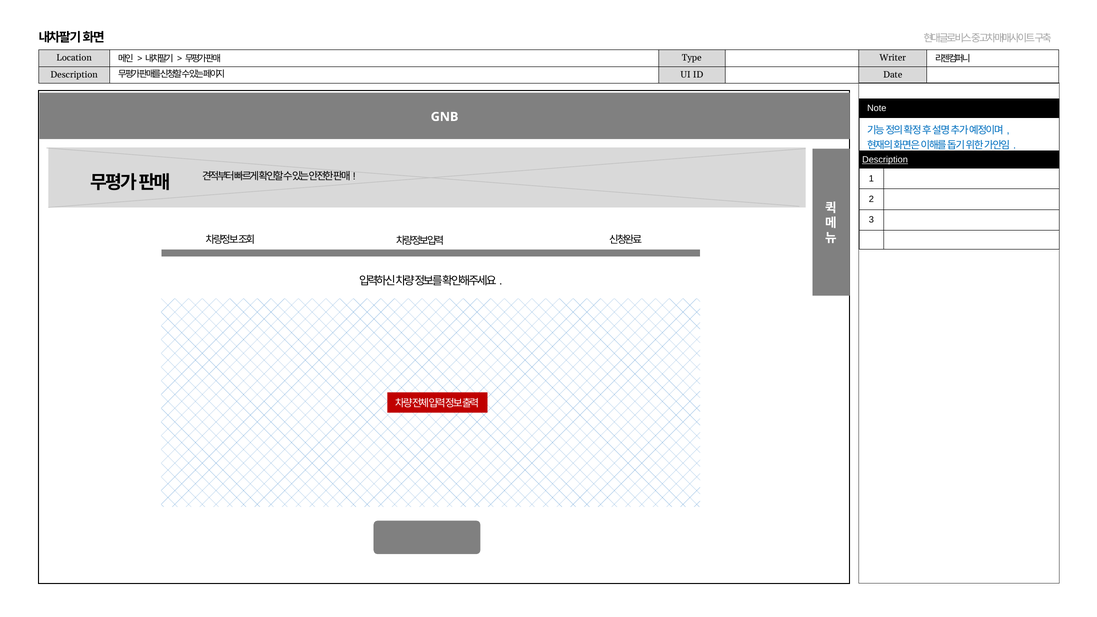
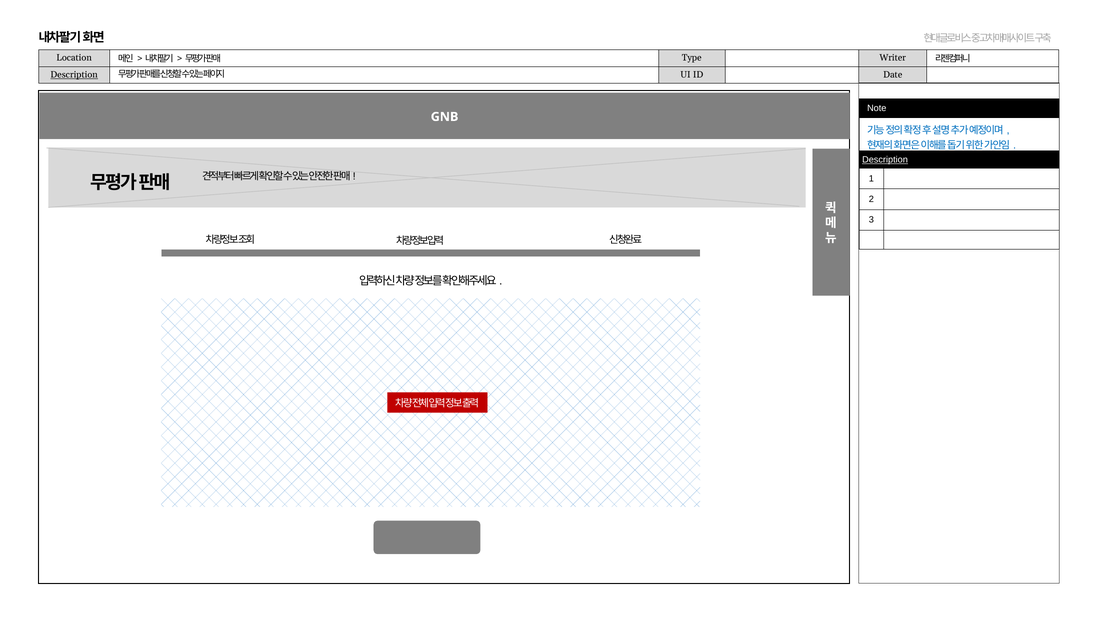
Description at (74, 75) underline: none -> present
